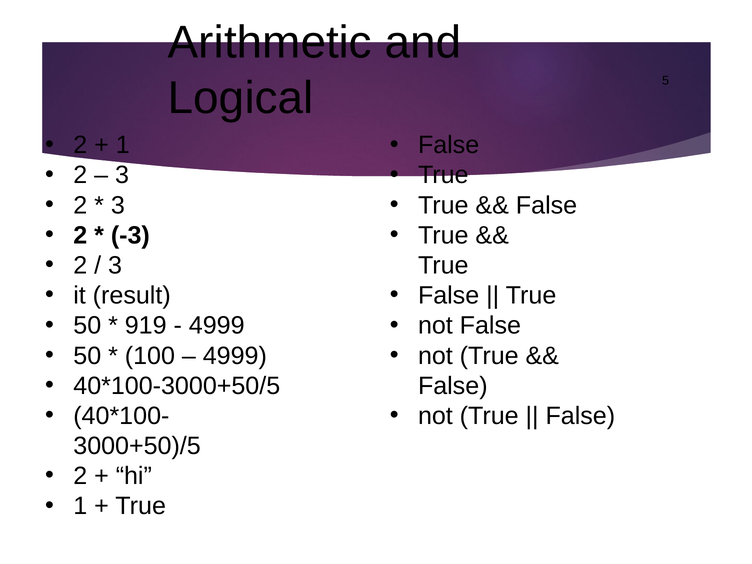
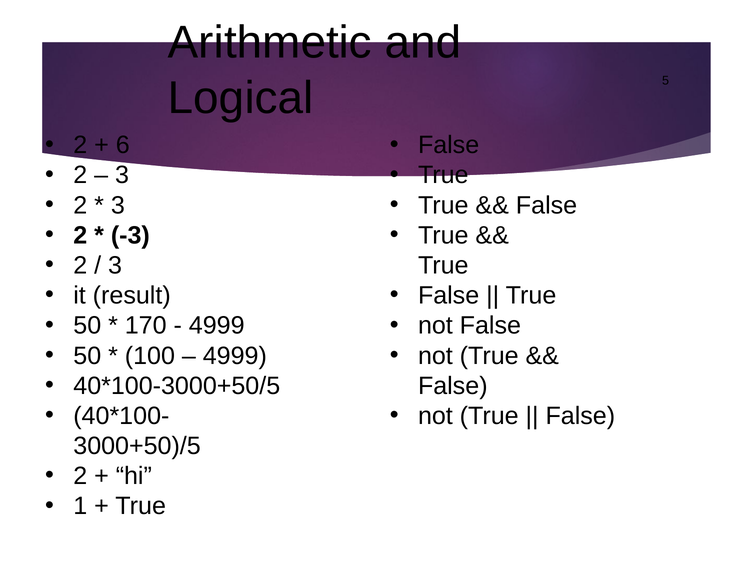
1 at (123, 145): 1 -> 6
919: 919 -> 170
